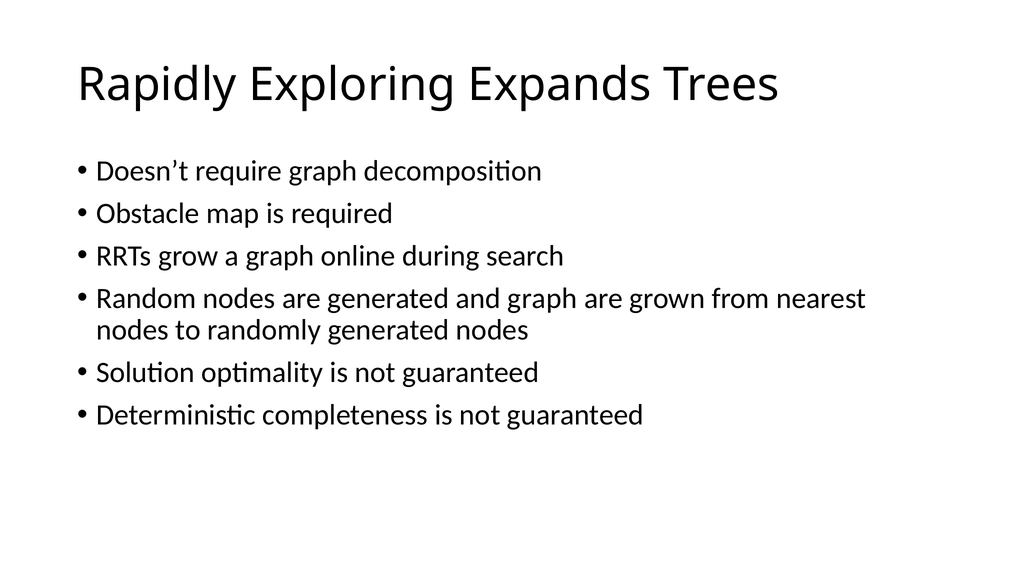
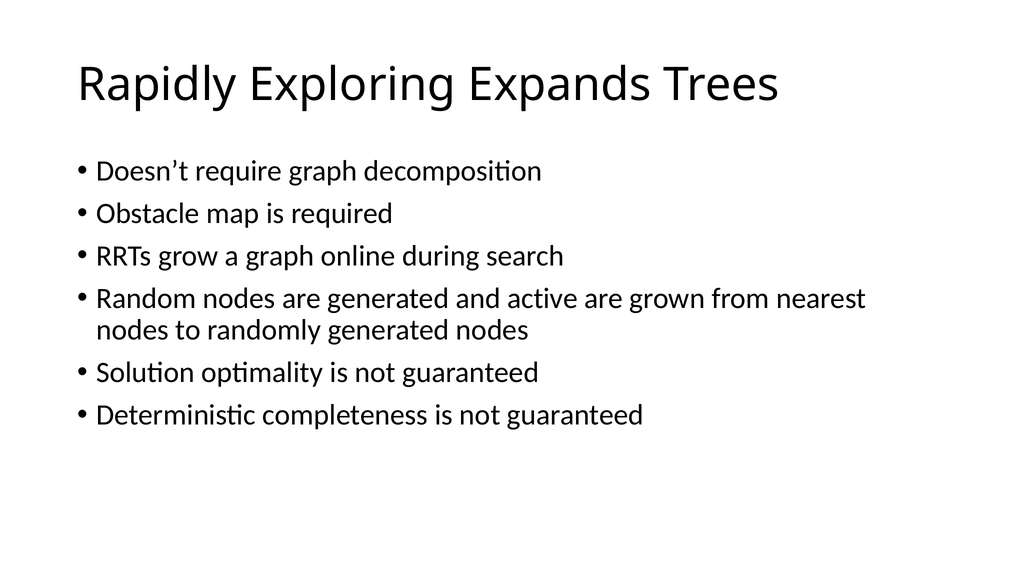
and graph: graph -> active
